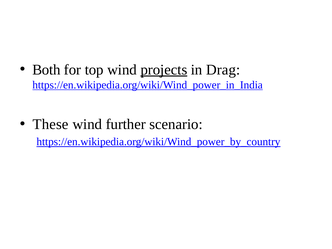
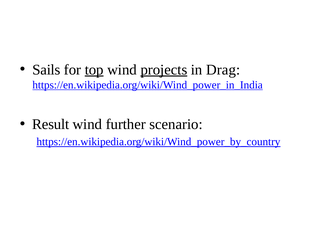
Both: Both -> Sails
top underline: none -> present
These: These -> Result
